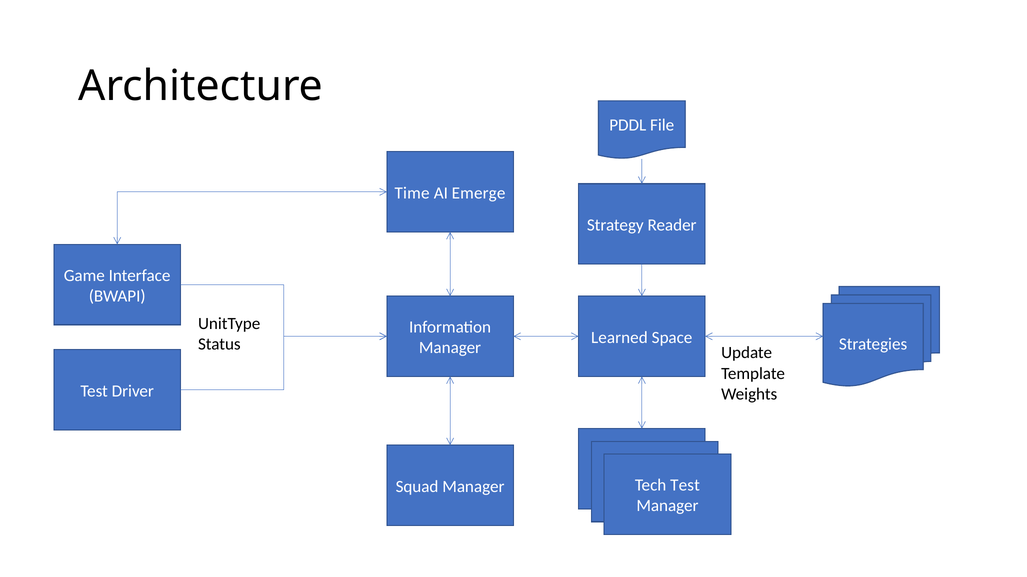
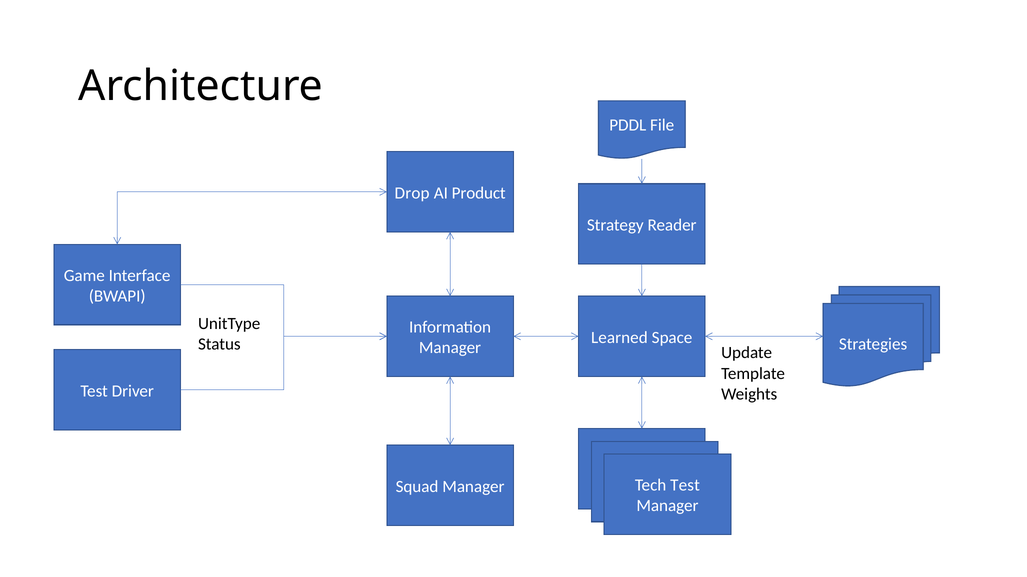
Time: Time -> Drop
Emerge: Emerge -> Product
